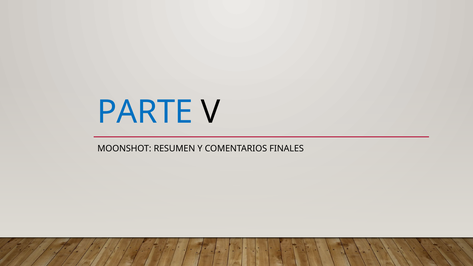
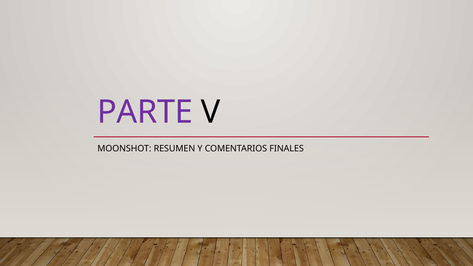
PARTE colour: blue -> purple
